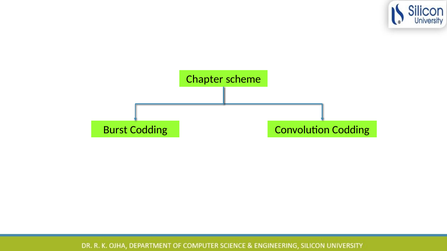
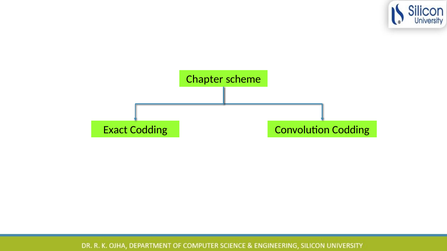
Burst: Burst -> Exact
